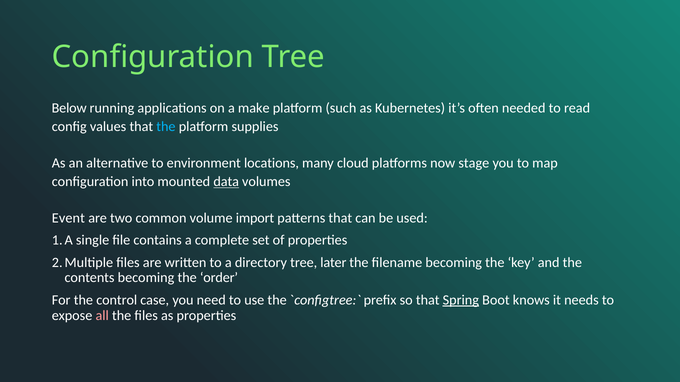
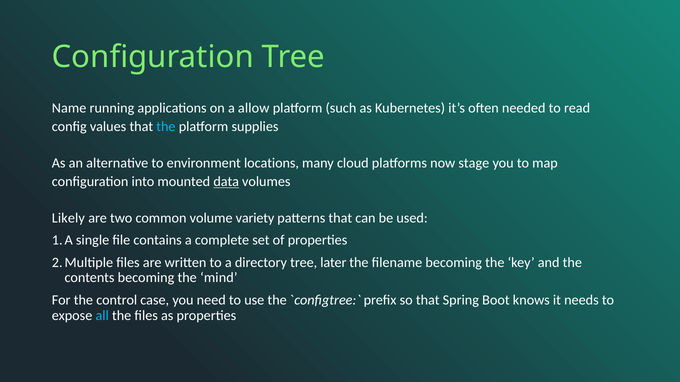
Below: Below -> Name
make: make -> allow
Event: Event -> Likely
import: import -> variety
order: order -> mind
Spring underline: present -> none
all colour: pink -> light blue
